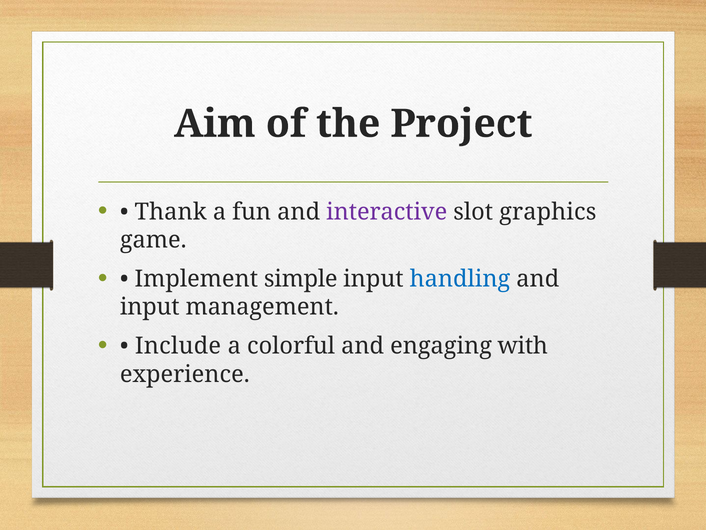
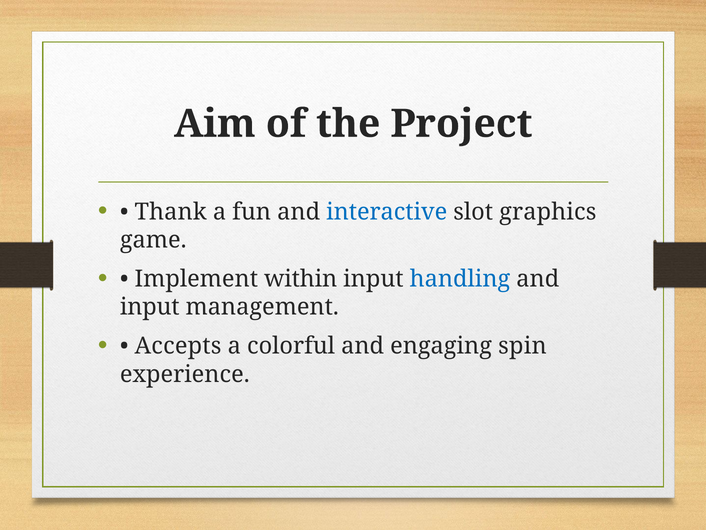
interactive colour: purple -> blue
simple: simple -> within
Include: Include -> Accepts
with: with -> spin
